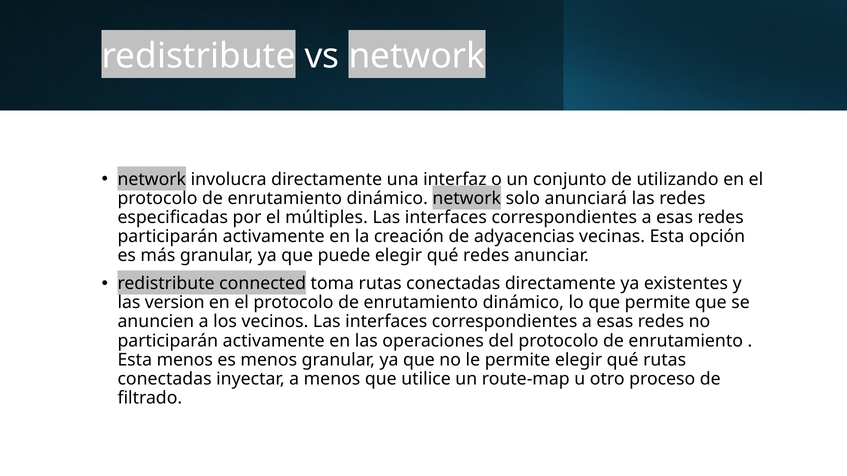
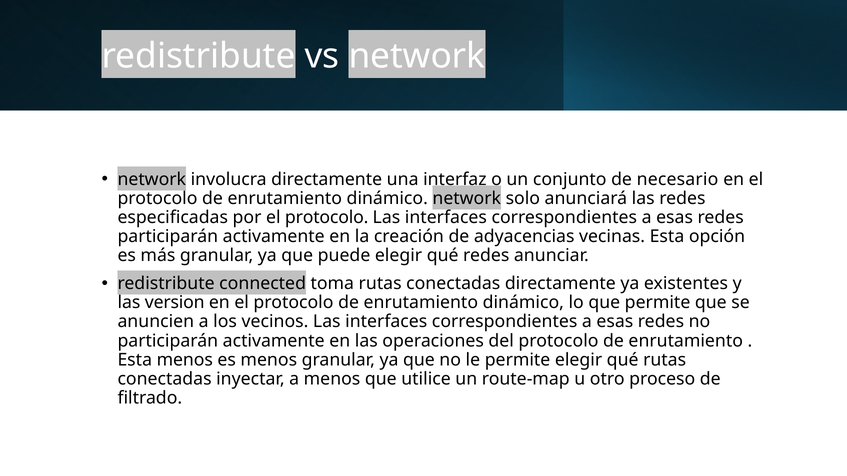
utilizando: utilizando -> necesario
por el múltiples: múltiples -> protocolo
